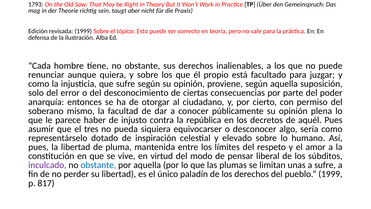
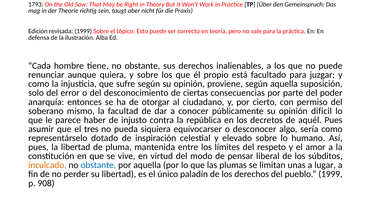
plena: plena -> dificil
inculcado colour: purple -> orange
a sufre: sufre -> lugar
817: 817 -> 908
